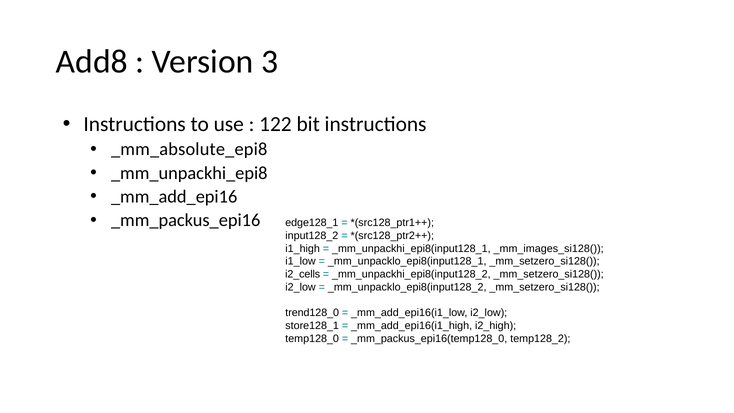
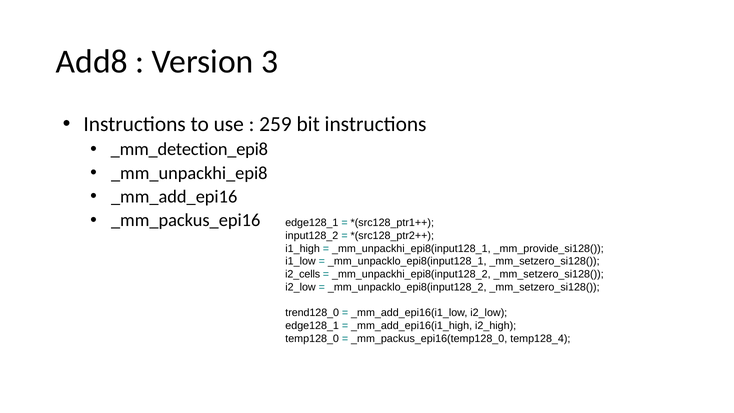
122: 122 -> 259
_mm_absolute_epi8: _mm_absolute_epi8 -> _mm_detection_epi8
_mm_images_si128(: _mm_images_si128( -> _mm_provide_si128(
store128_1 at (312, 326): store128_1 -> edge128_1
temp128_2: temp128_2 -> temp128_4
